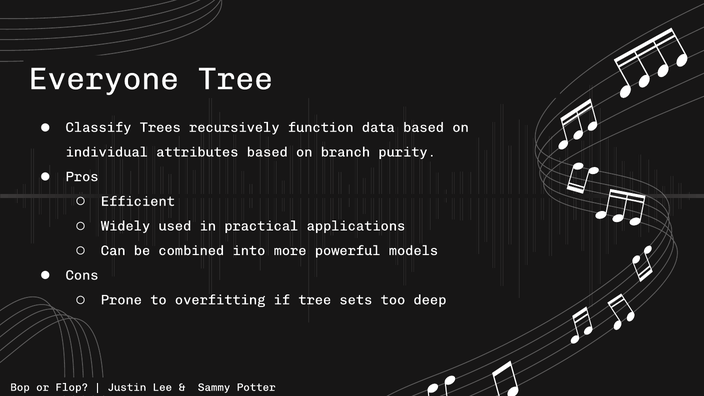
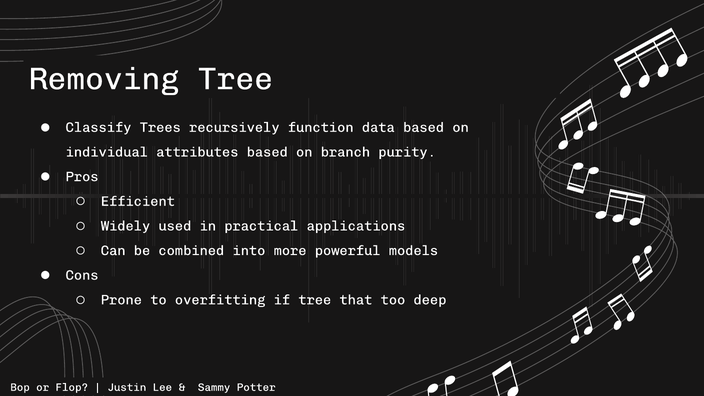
Everyone: Everyone -> Removing
sets: sets -> that
